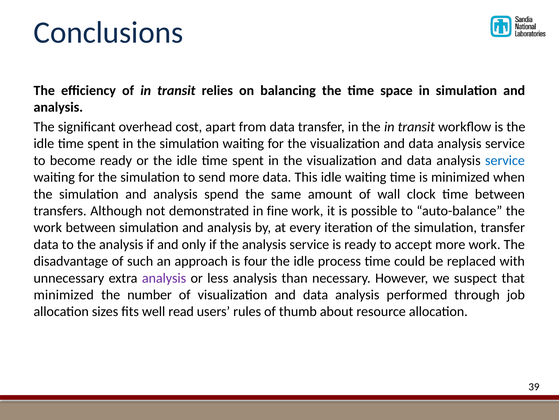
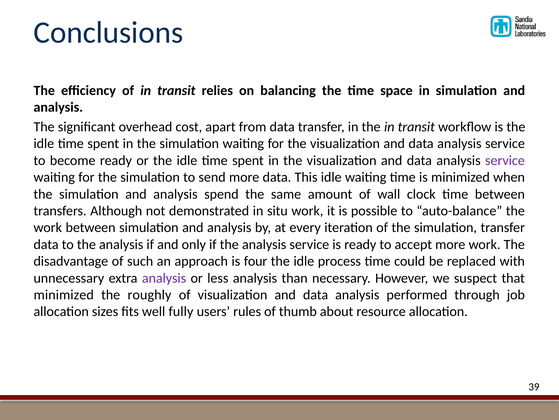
service at (505, 160) colour: blue -> purple
fine: fine -> situ
number: number -> roughly
read: read -> fully
